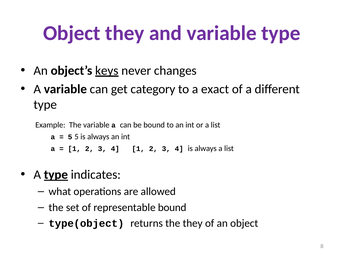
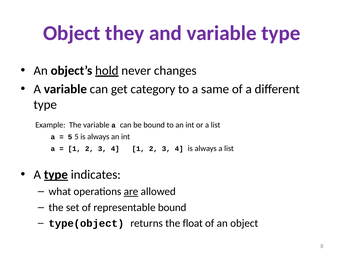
keys: keys -> hold
exact: exact -> same
are underline: none -> present
the they: they -> float
